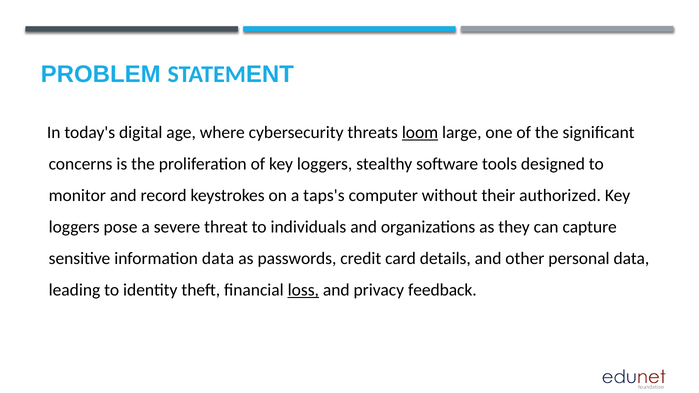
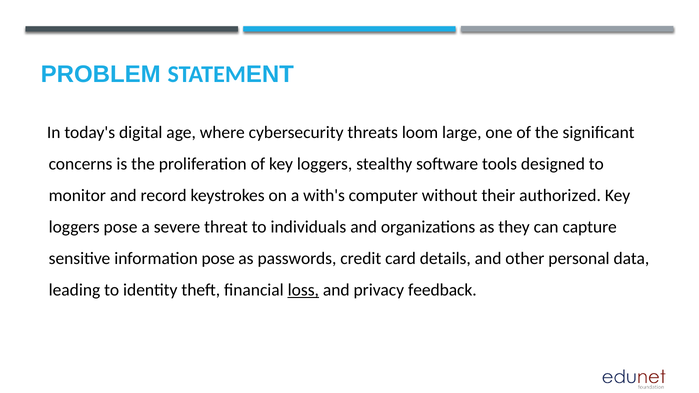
loom underline: present -> none
taps's: taps's -> with's
information data: data -> pose
